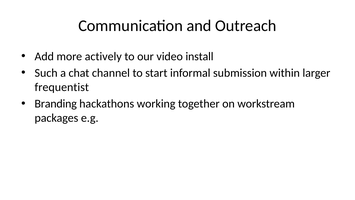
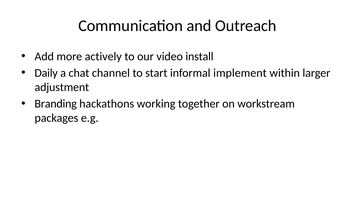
Such: Such -> Daily
submission: submission -> implement
frequentist: frequentist -> adjustment
